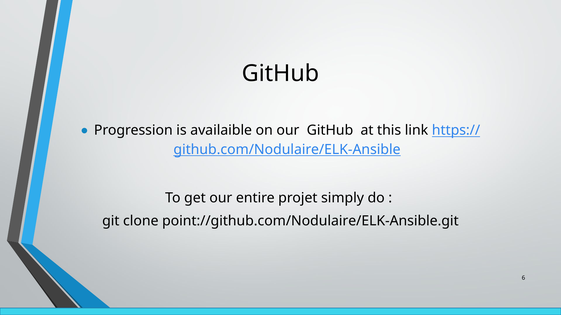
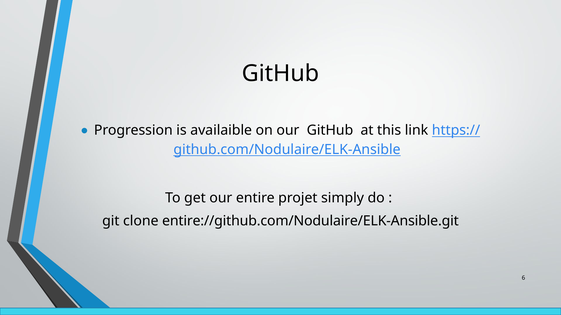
point://github.com/Nodulaire/ELK-Ansible.git: point://github.com/Nodulaire/ELK-Ansible.git -> entire://github.com/Nodulaire/ELK-Ansible.git
